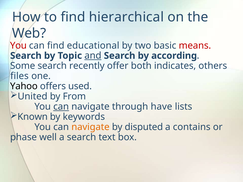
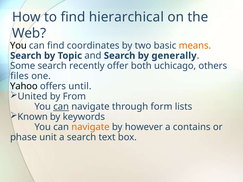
You at (18, 46) colour: red -> black
educational: educational -> coordinates
means colour: red -> orange
and underline: present -> none
according: according -> generally
indicates: indicates -> uchicago
used: used -> until
have: have -> form
disputed: disputed -> however
well: well -> unit
